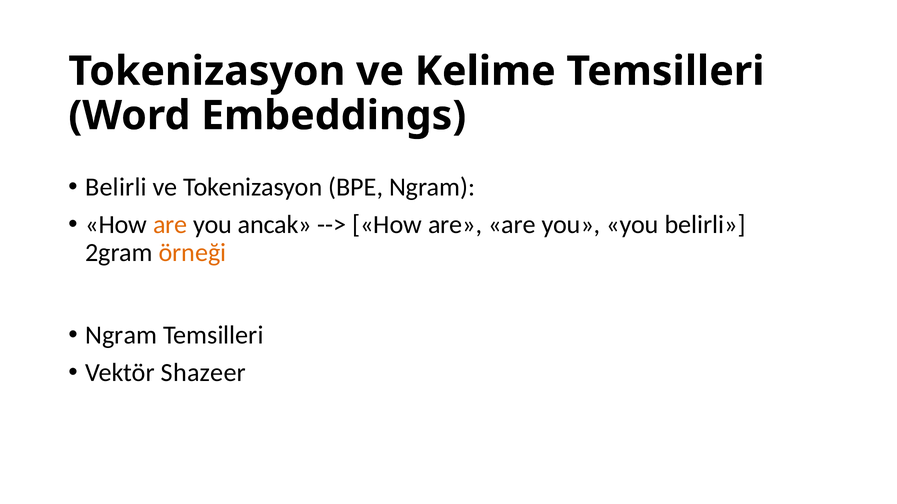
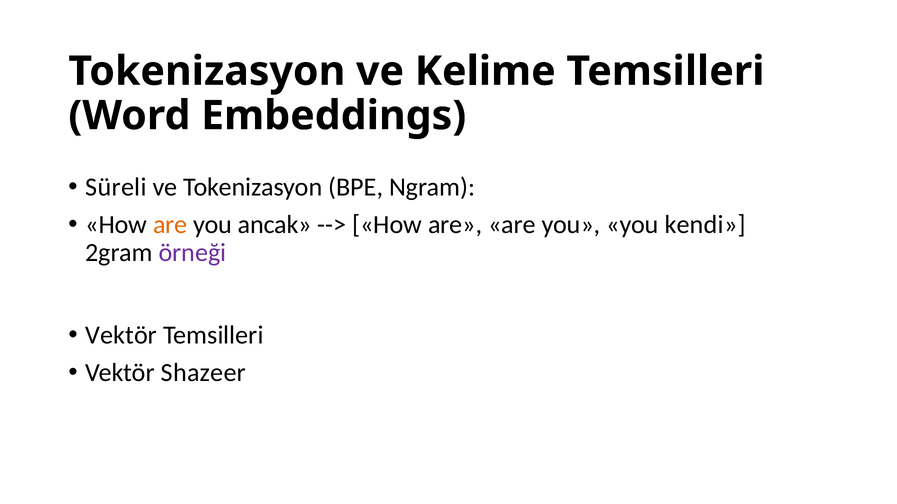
Belirli at (116, 187): Belirli -> Süreli
you belirli: belirli -> kendi
örneği colour: orange -> purple
Ngram at (121, 336): Ngram -> Vektör
